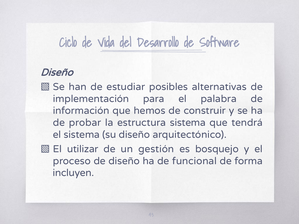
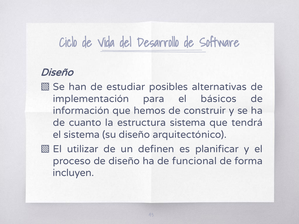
palabra: palabra -> básicos
probar: probar -> cuanto
gestión: gestión -> definen
bosquejo: bosquejo -> planificar
